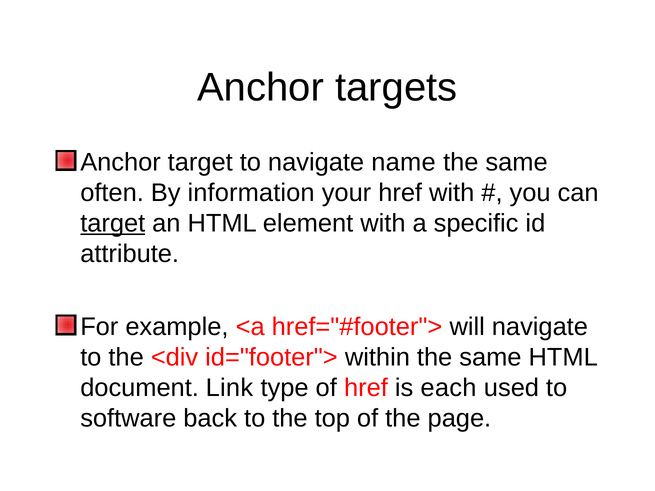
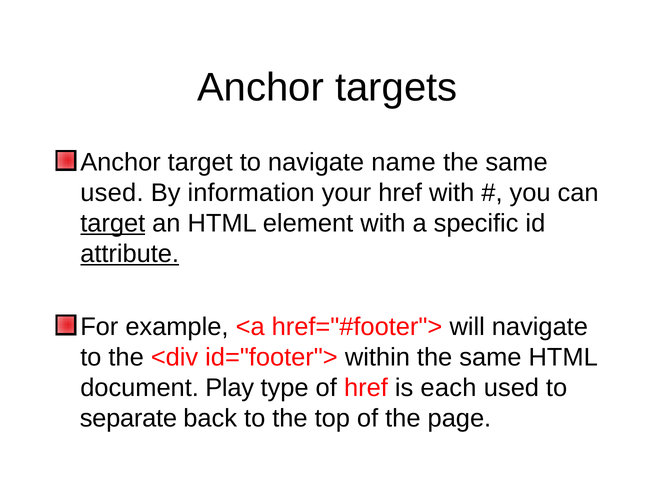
often at (112, 193): often -> used
attribute underline: none -> present
Link: Link -> Play
software: software -> separate
